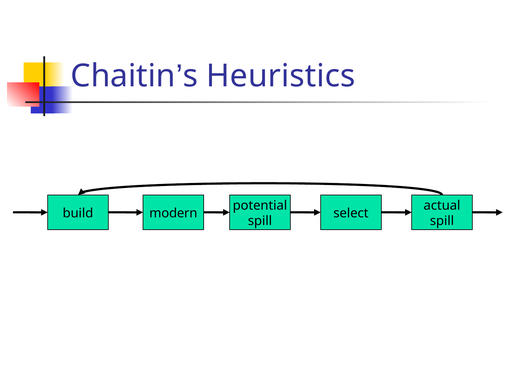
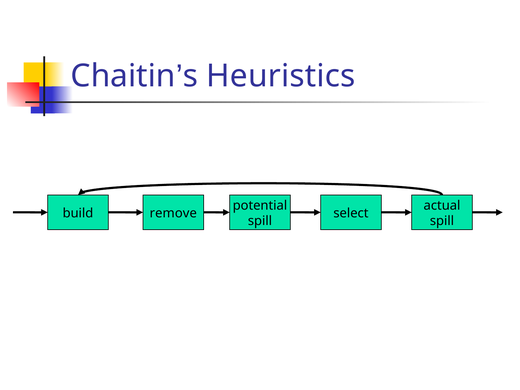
modern: modern -> remove
